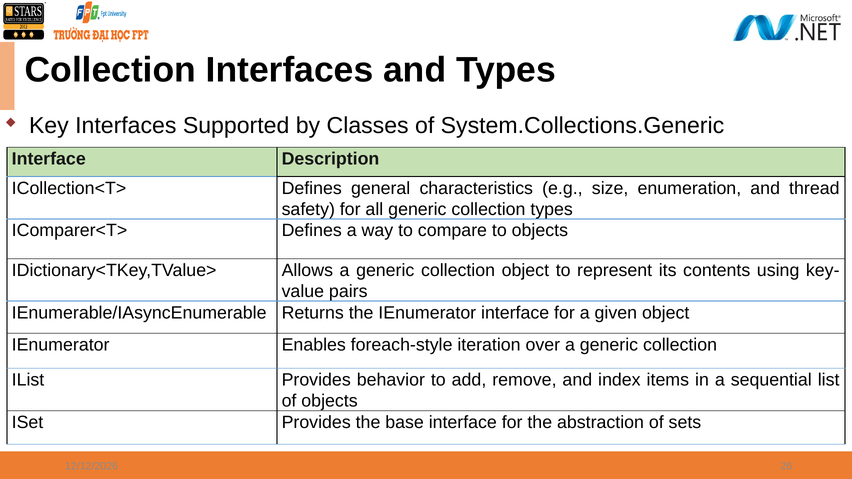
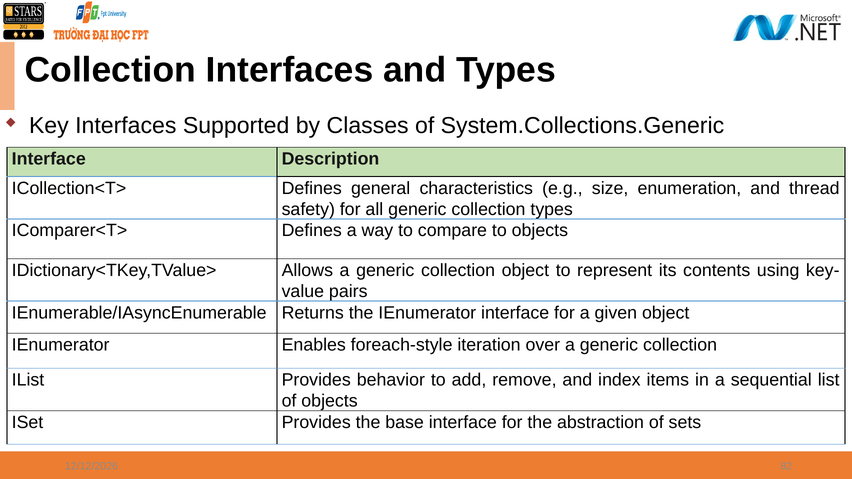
26: 26 -> 82
